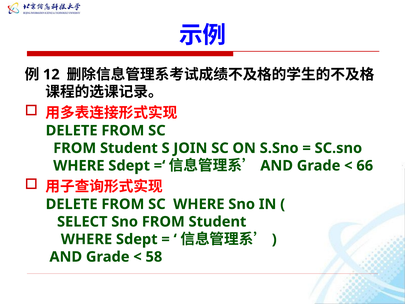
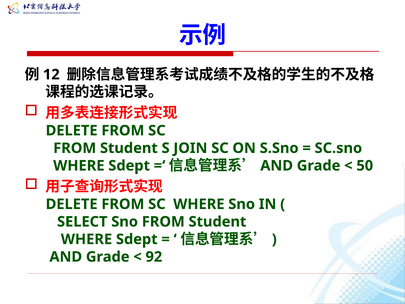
66: 66 -> 50
58: 58 -> 92
